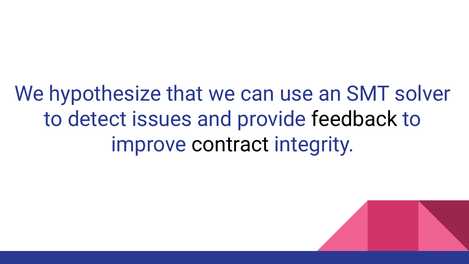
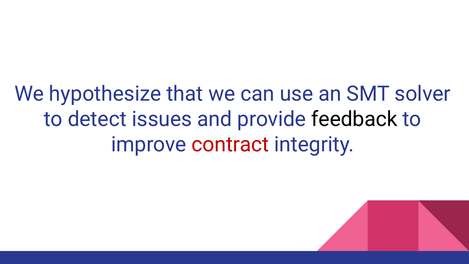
contract colour: black -> red
